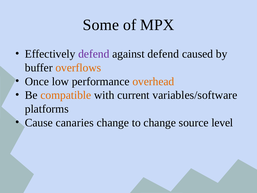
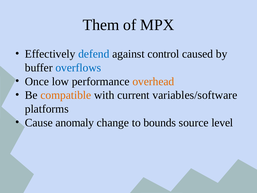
Some: Some -> Them
defend at (94, 54) colour: purple -> blue
against defend: defend -> control
overflows colour: orange -> blue
canaries: canaries -> anomaly
to change: change -> bounds
